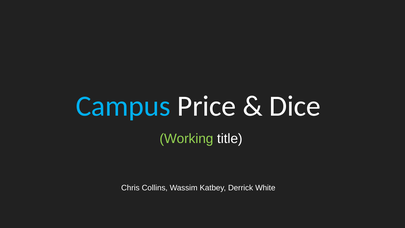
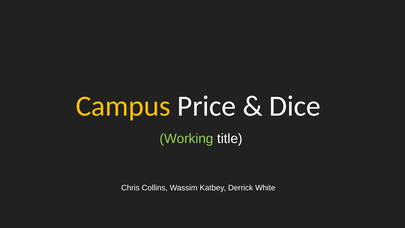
Campus colour: light blue -> yellow
